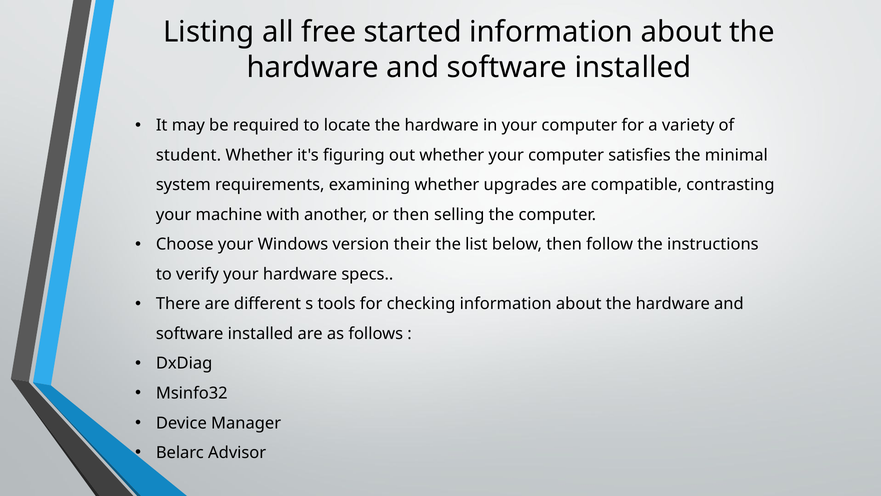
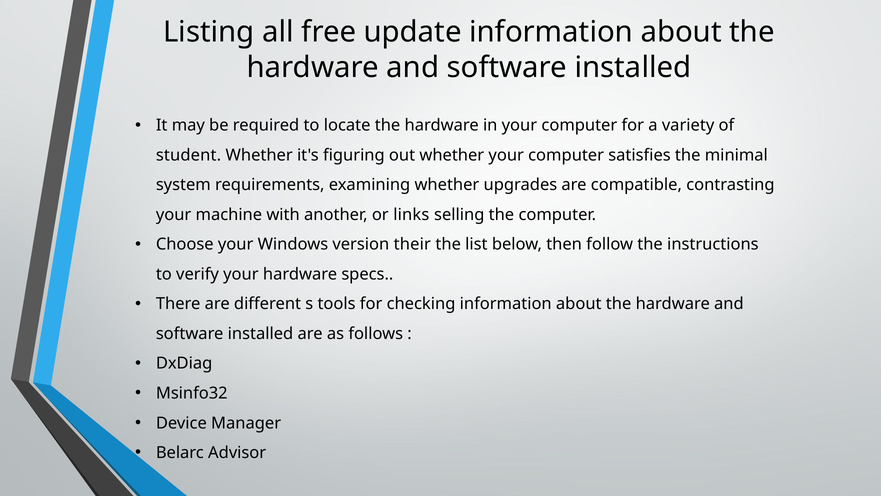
started: started -> update
or then: then -> links
